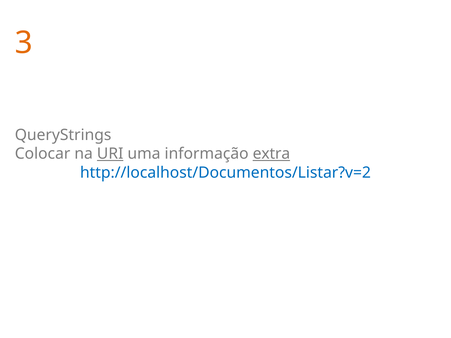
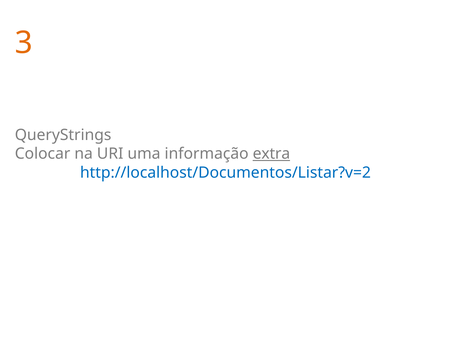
URI underline: present -> none
